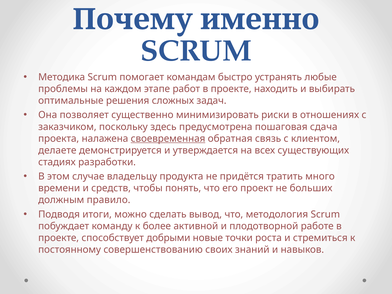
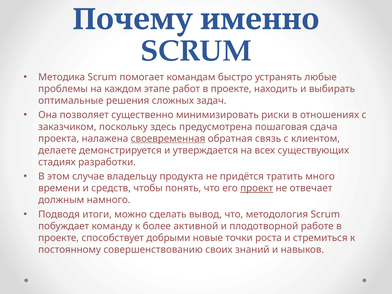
проект underline: none -> present
больших: больших -> отвечает
правило: правило -> намного
